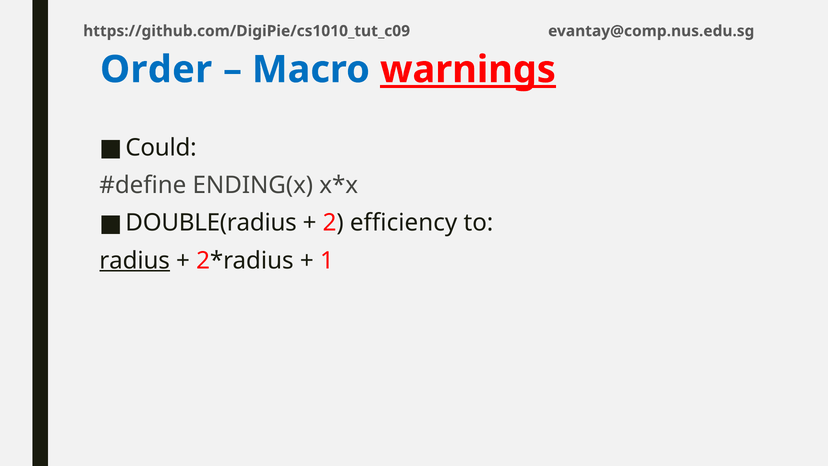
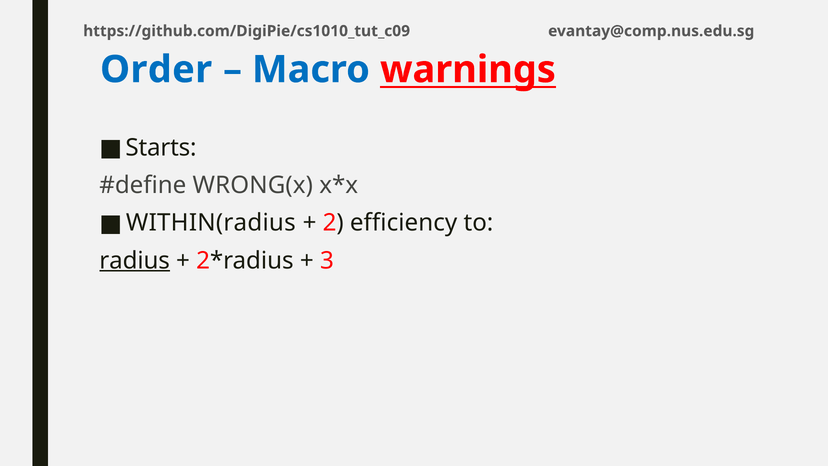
warnings underline: present -> none
Could: Could -> Starts
ENDING(x: ENDING(x -> WRONG(x
DOUBLE(radius: DOUBLE(radius -> WITHIN(radius
1: 1 -> 3
